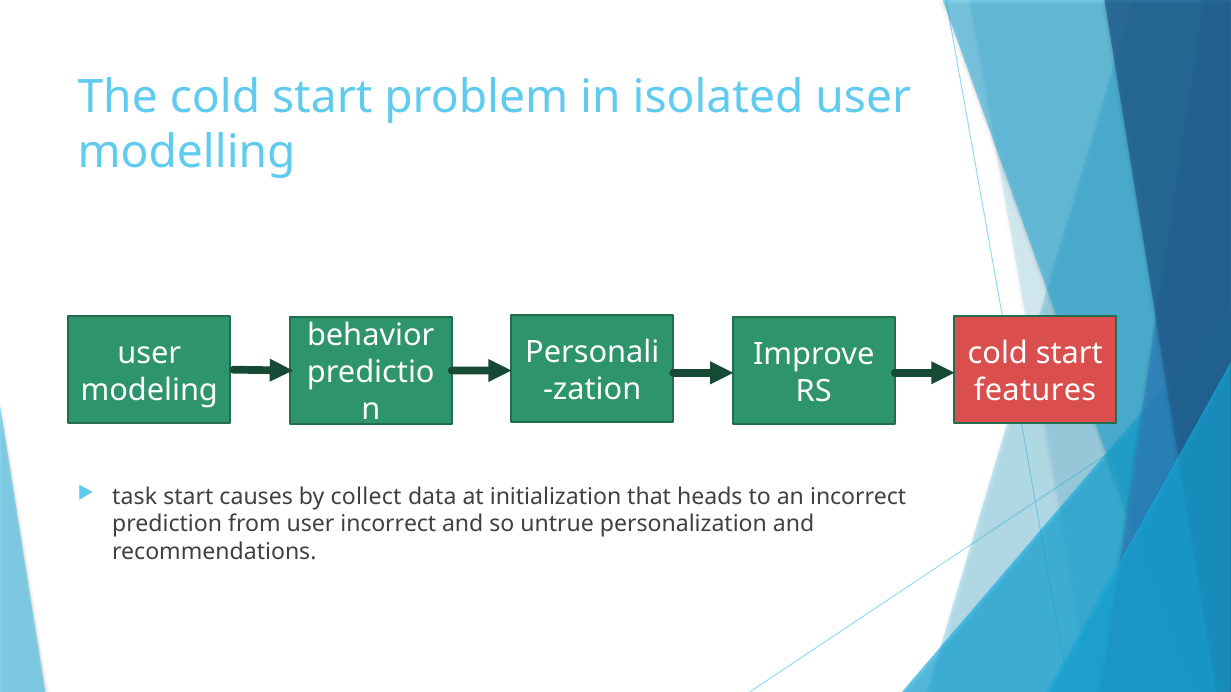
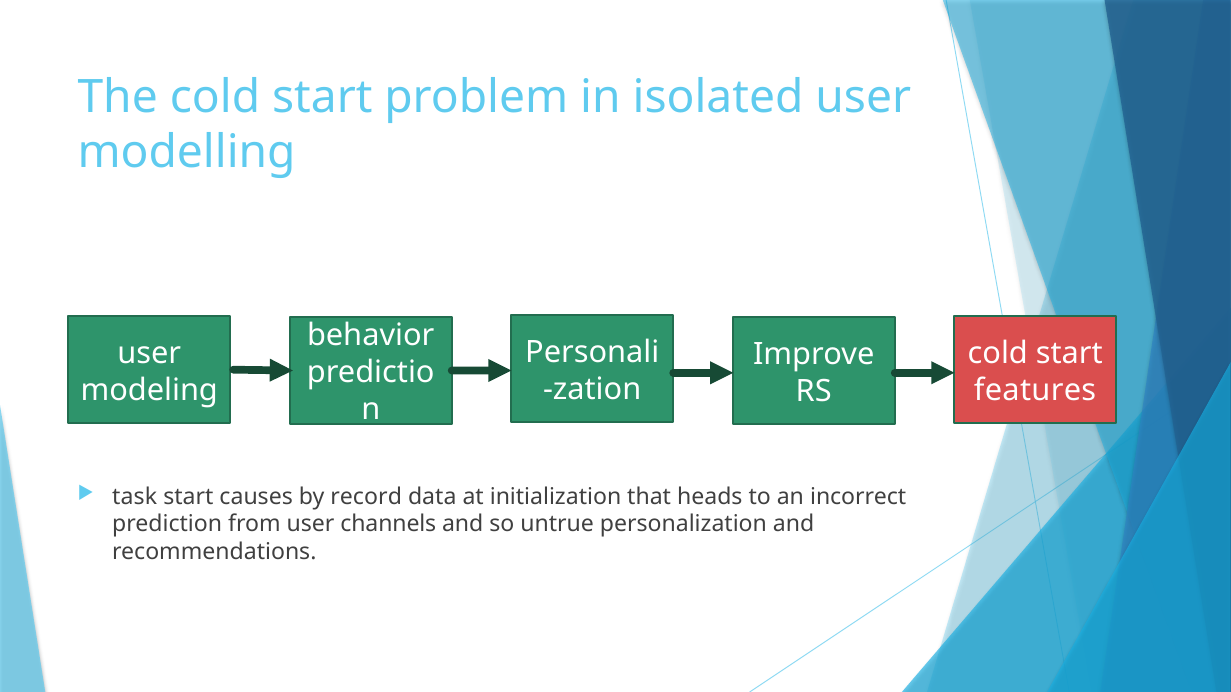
collect: collect -> record
user incorrect: incorrect -> channels
